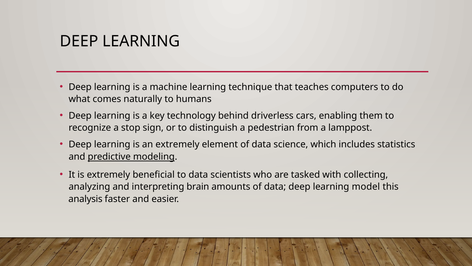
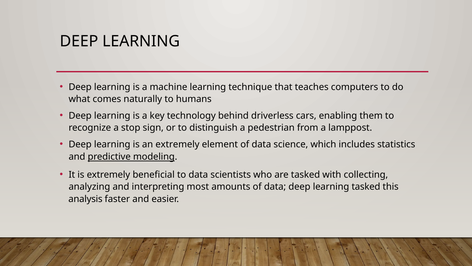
brain: brain -> most
learning model: model -> tasked
